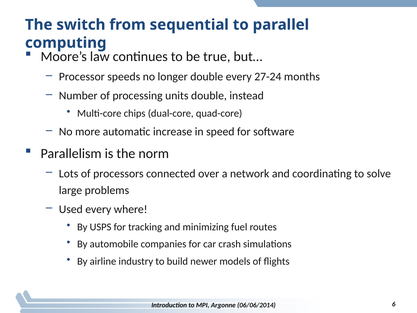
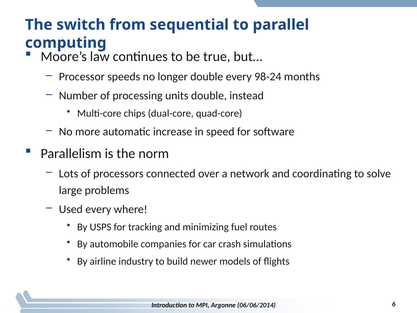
27-24: 27-24 -> 98-24
